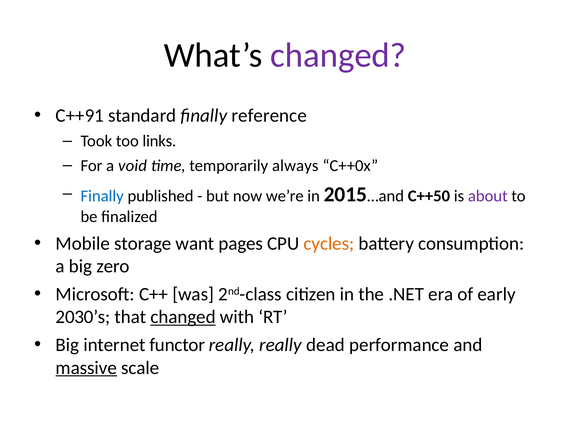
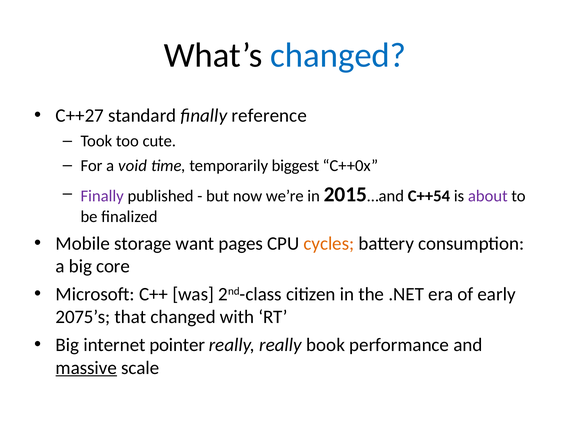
changed at (338, 55) colour: purple -> blue
C++91: C++91 -> C++27
links: links -> cute
always: always -> biggest
Finally at (102, 196) colour: blue -> purple
C++50: C++50 -> C++54
zero: zero -> core
2030’s: 2030’s -> 2075’s
changed at (183, 317) underline: present -> none
functor: functor -> pointer
dead: dead -> book
